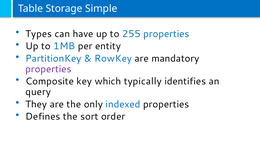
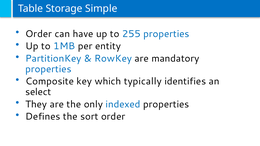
Types at (39, 34): Types -> Order
properties at (48, 69) colour: purple -> blue
query: query -> select
